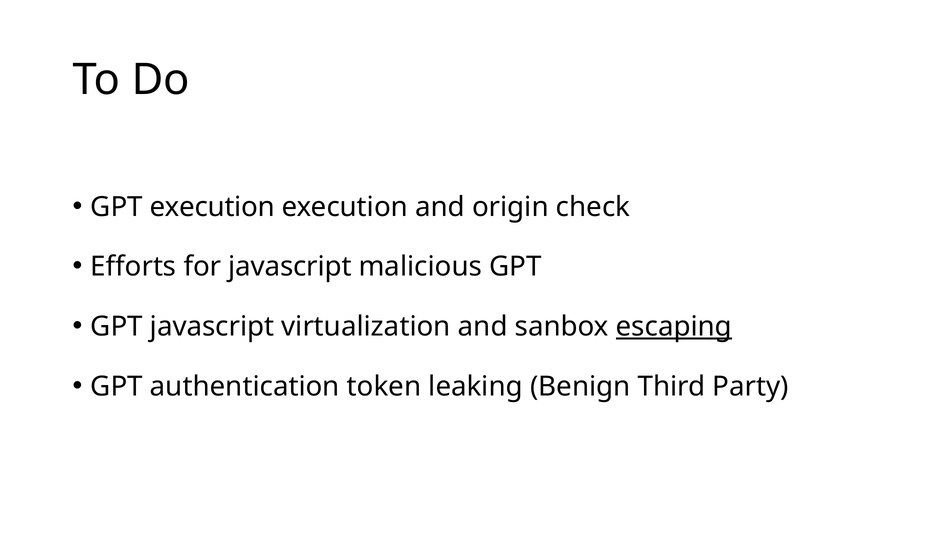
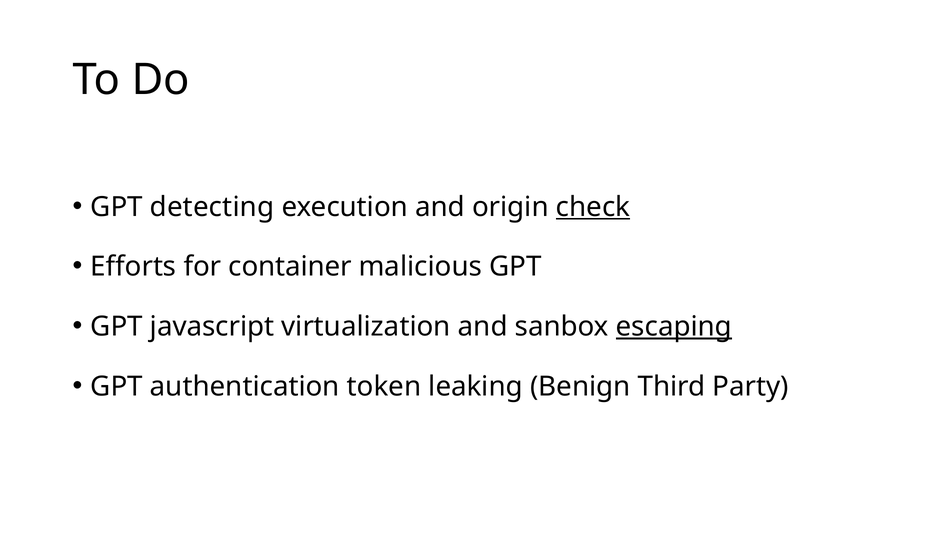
GPT execution: execution -> detecting
check underline: none -> present
for javascript: javascript -> container
